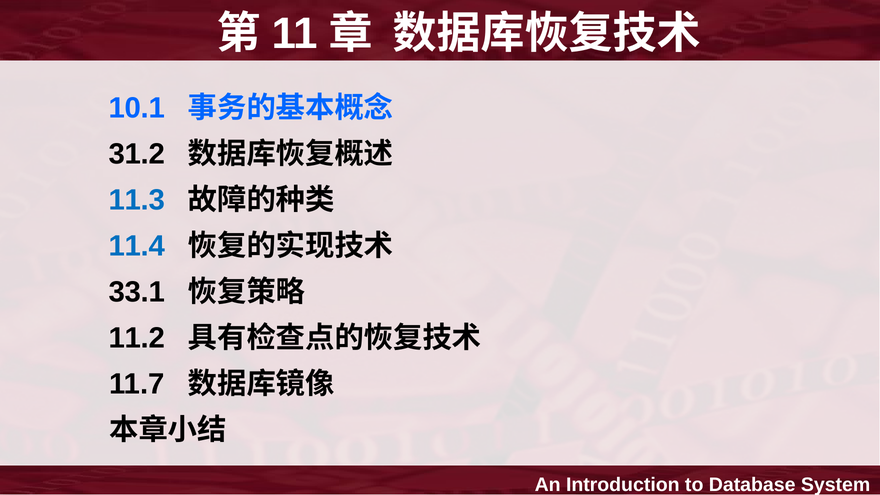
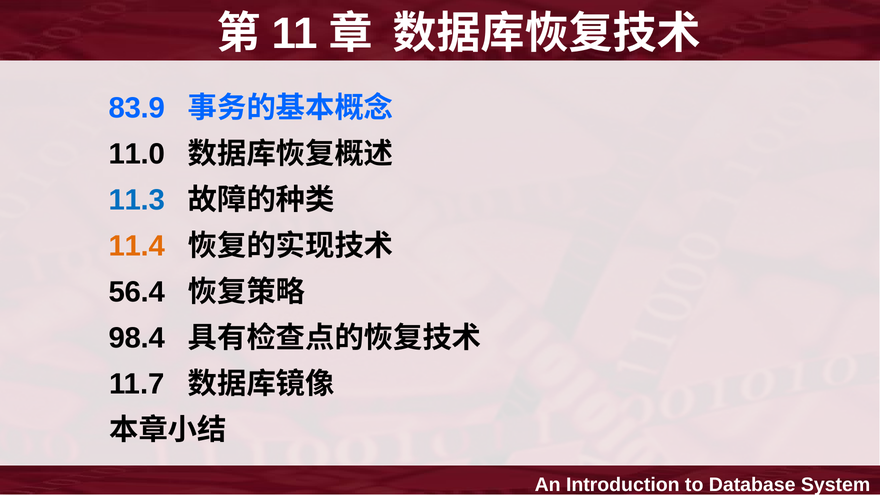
10.1: 10.1 -> 83.9
31.2: 31.2 -> 11.0
11.4 colour: blue -> orange
33.1: 33.1 -> 56.4
11.2: 11.2 -> 98.4
